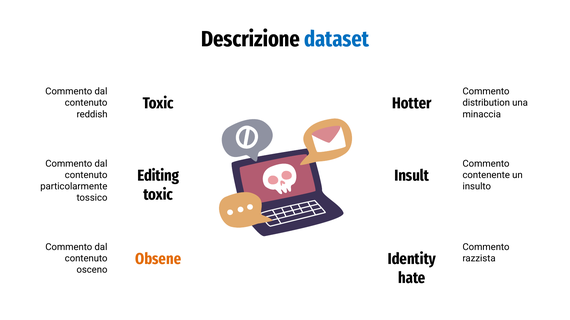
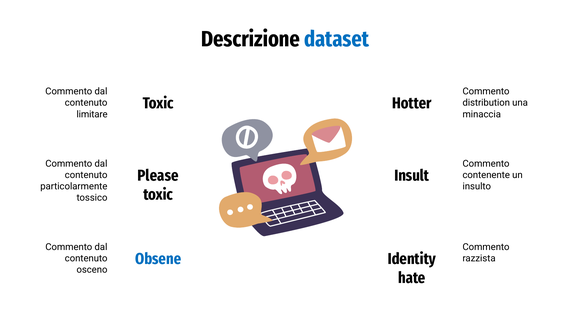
reddish: reddish -> limitare
Editing: Editing -> Please
Obsene colour: orange -> blue
